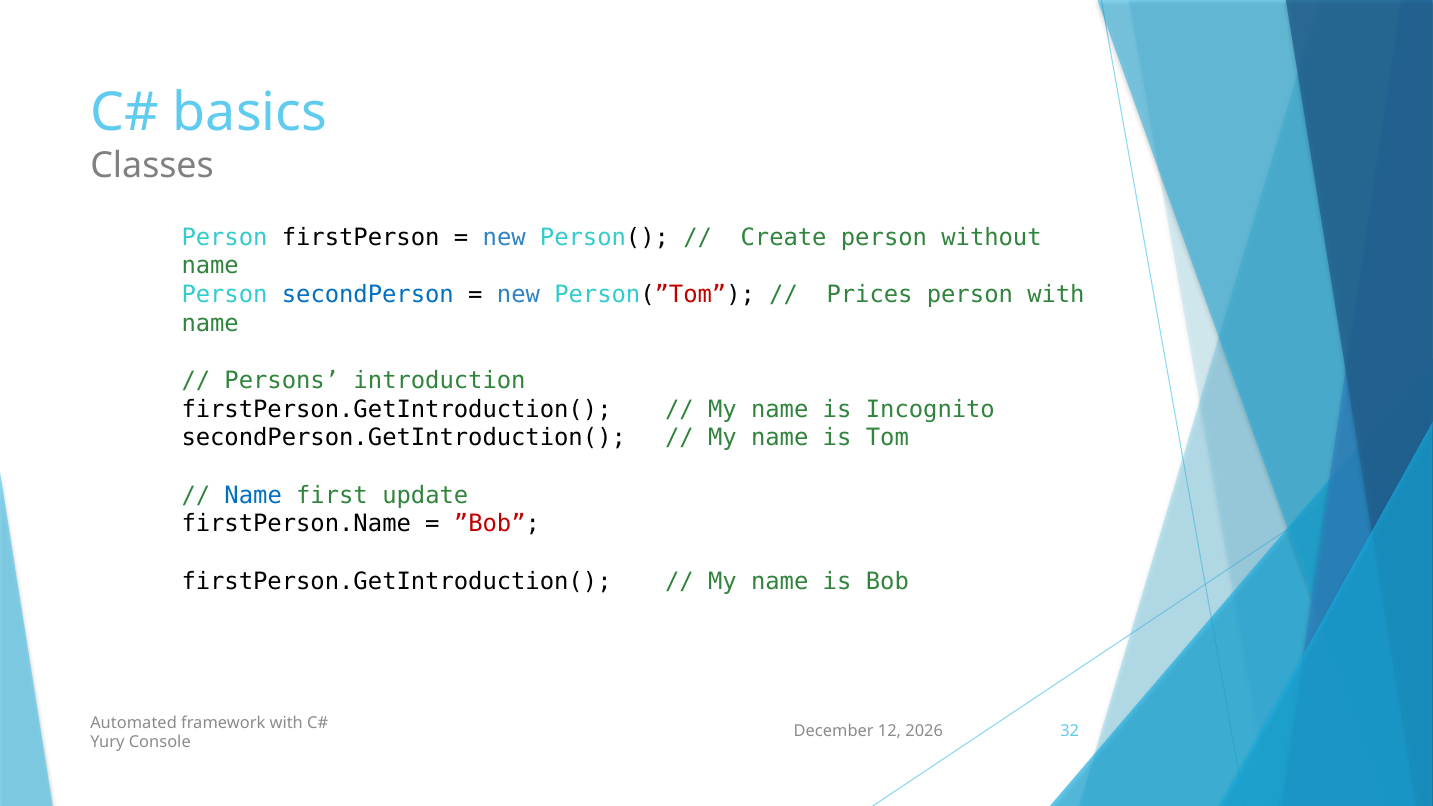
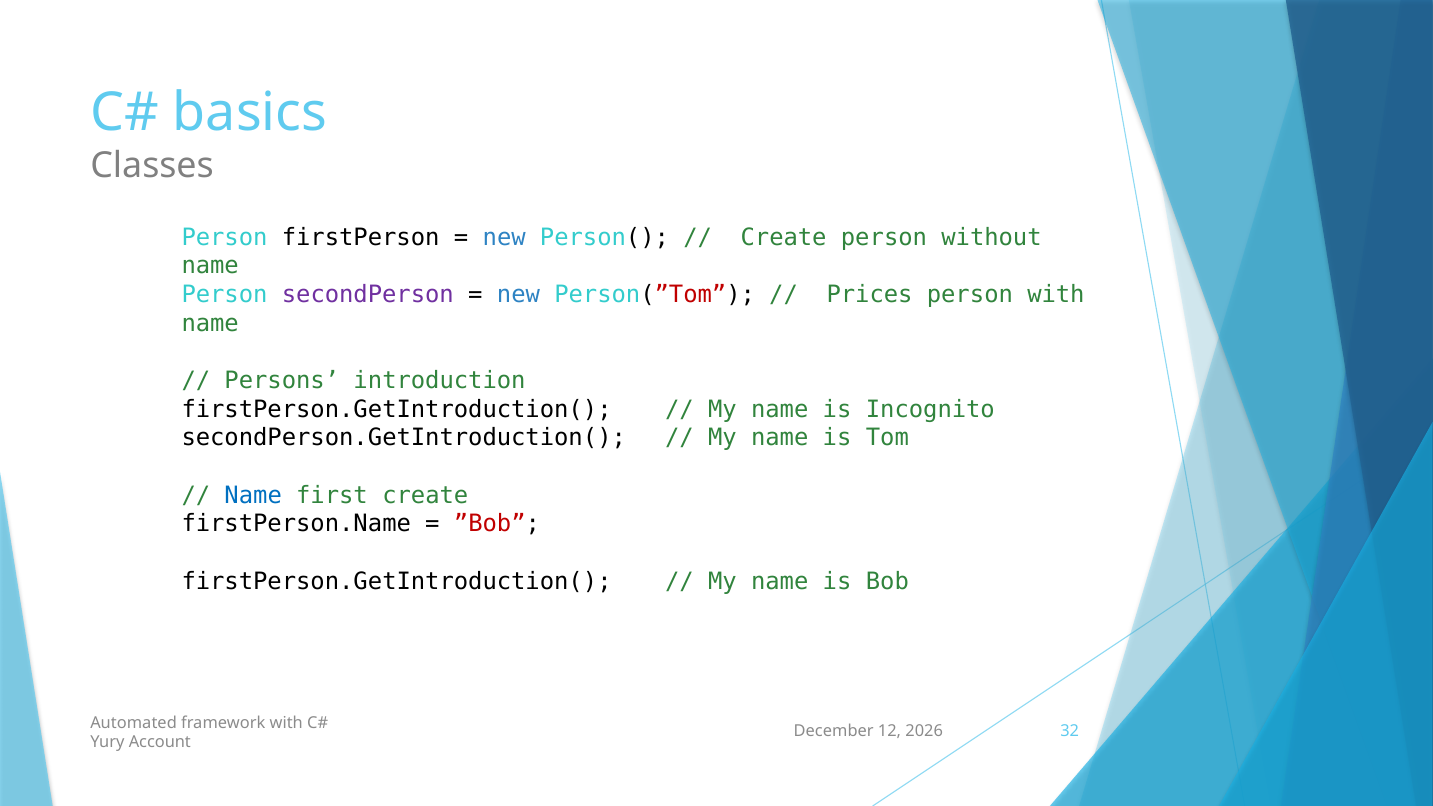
secondPerson colour: blue -> purple
first update: update -> create
Console: Console -> Account
